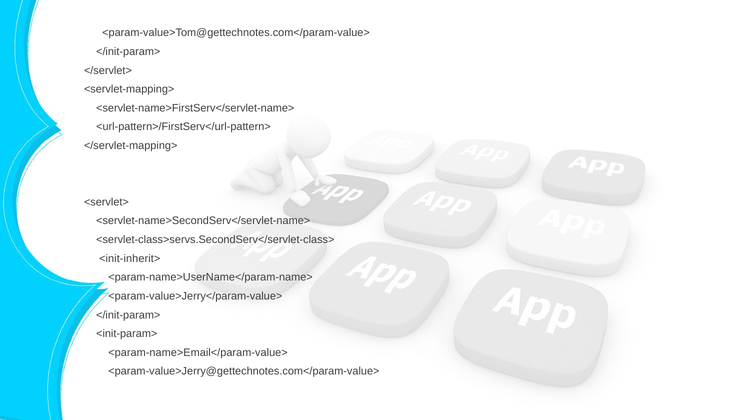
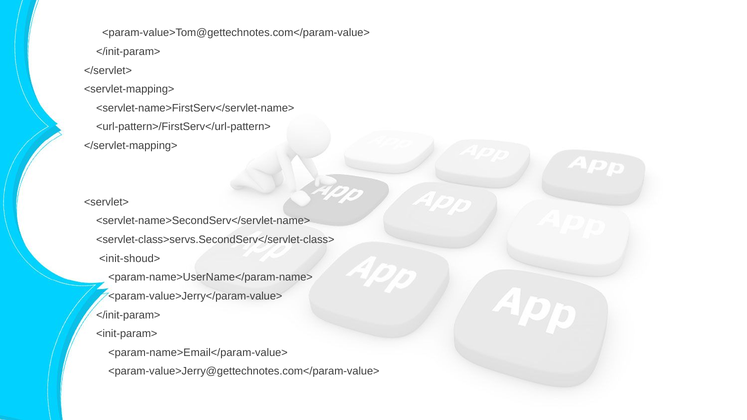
<init-inherit>: <init-inherit> -> <init-shoud>
